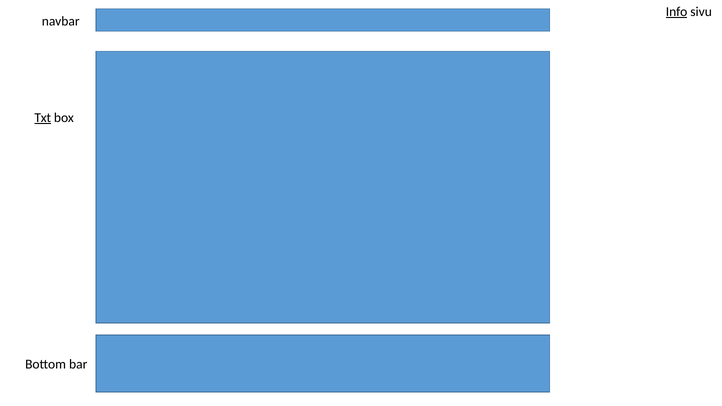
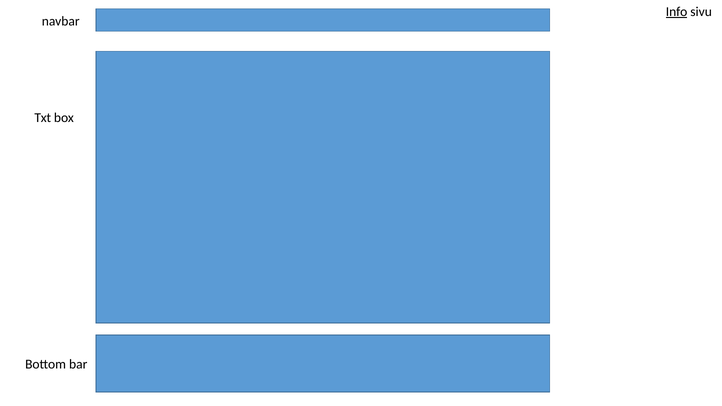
Txt underline: present -> none
